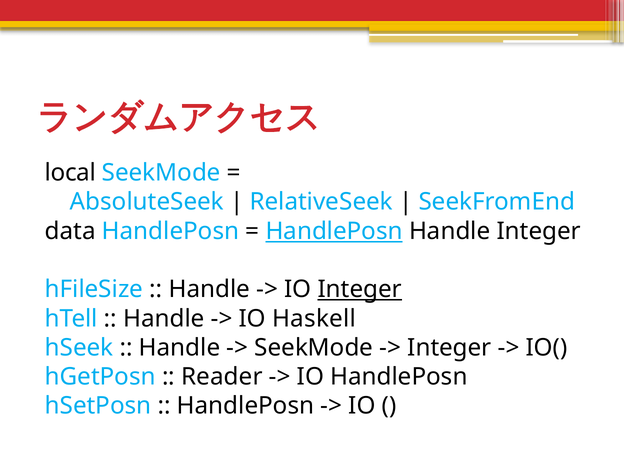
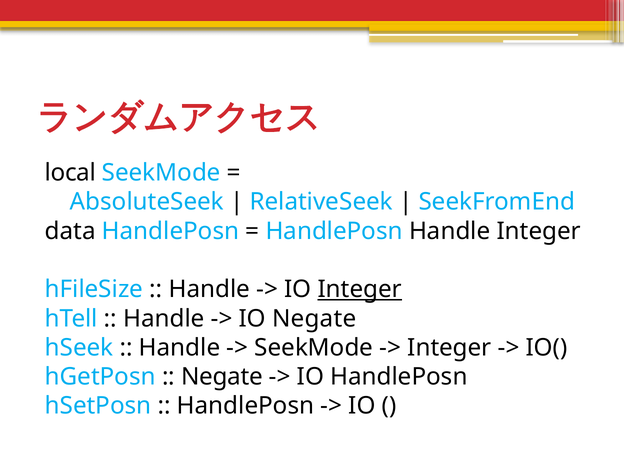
HandlePosn at (334, 231) underline: present -> none
IO Haskell: Haskell -> Negate
Reader at (222, 377): Reader -> Negate
